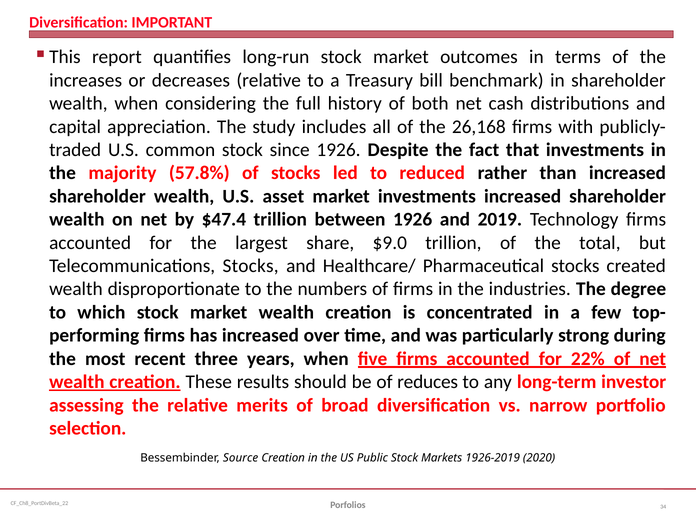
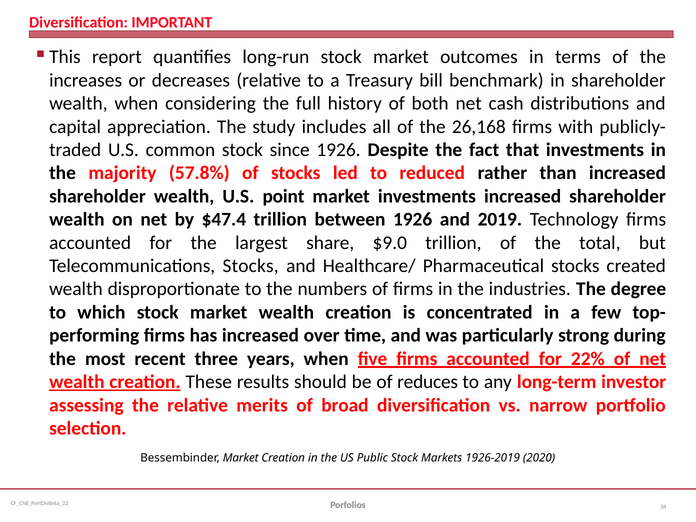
asset: asset -> point
Bessembinder Source: Source -> Market
